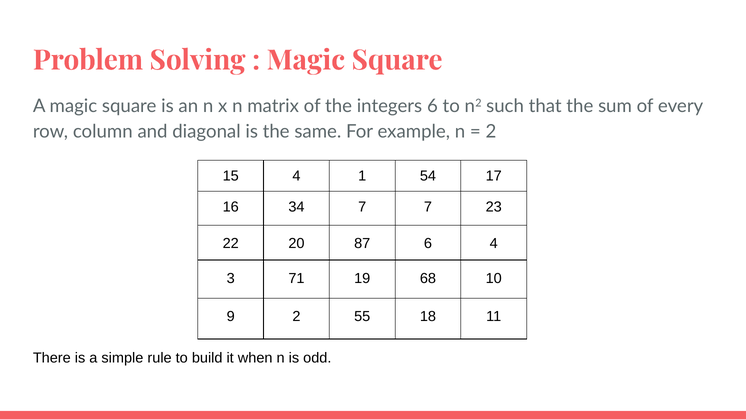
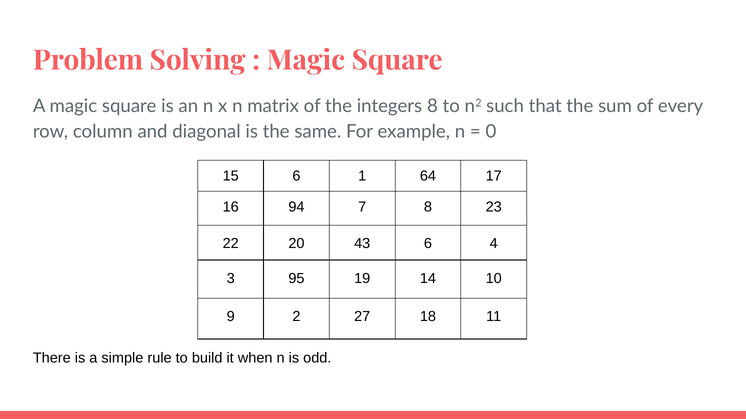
integers 6: 6 -> 8
2 at (491, 132): 2 -> 0
15 4: 4 -> 6
54: 54 -> 64
34: 34 -> 94
7 7: 7 -> 8
87: 87 -> 43
71: 71 -> 95
68: 68 -> 14
55: 55 -> 27
